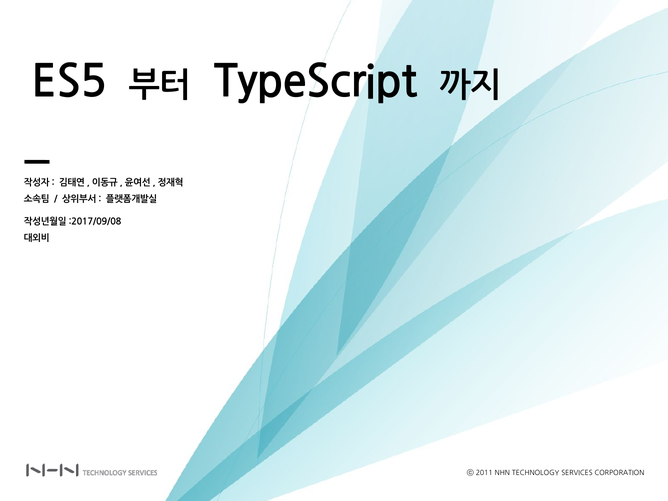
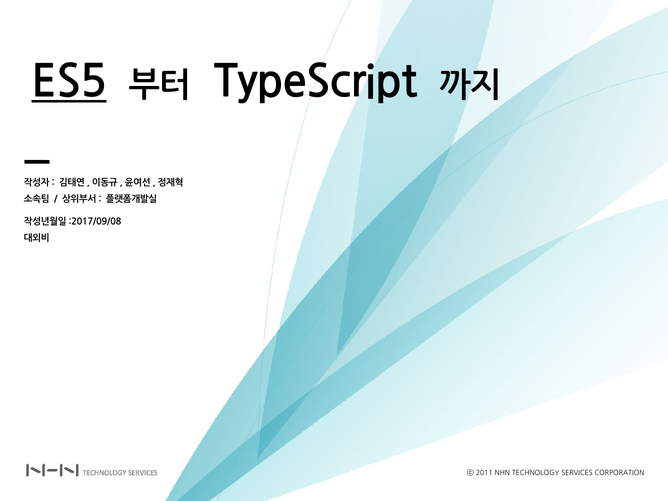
ES5 underline: none -> present
